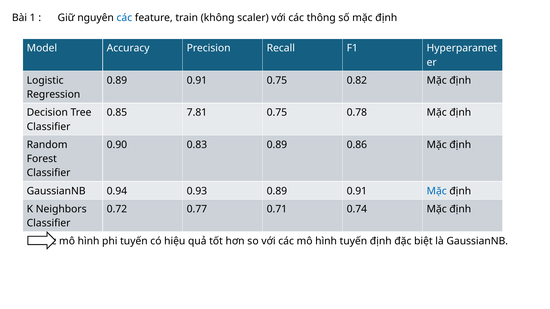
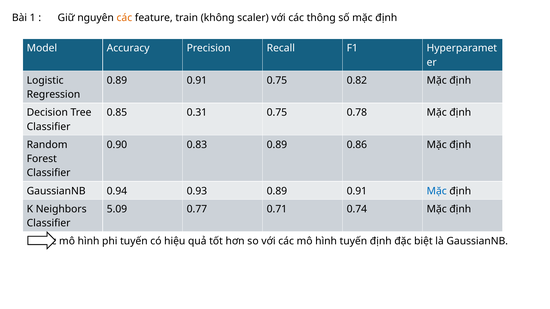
các at (124, 18) colour: blue -> orange
7.81: 7.81 -> 0.31
0.72: 0.72 -> 5.09
